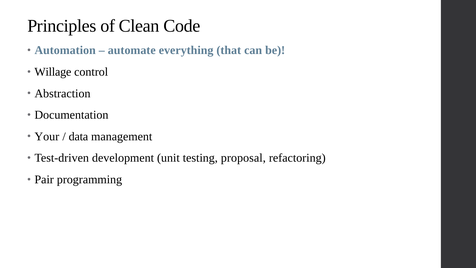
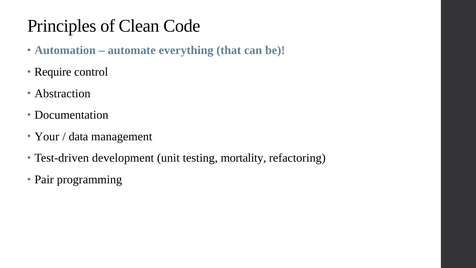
Willage: Willage -> Require
proposal: proposal -> mortality
